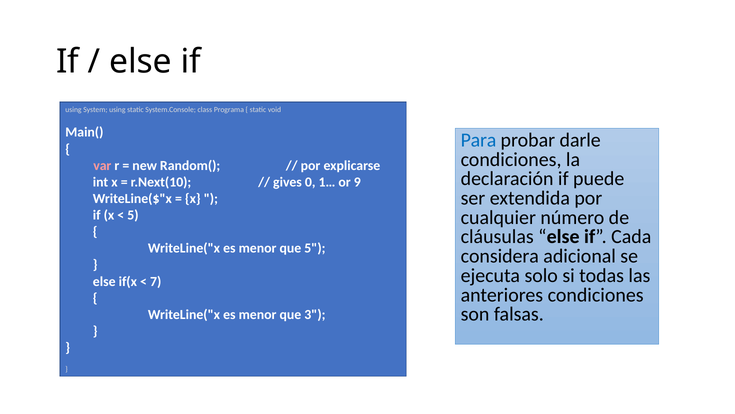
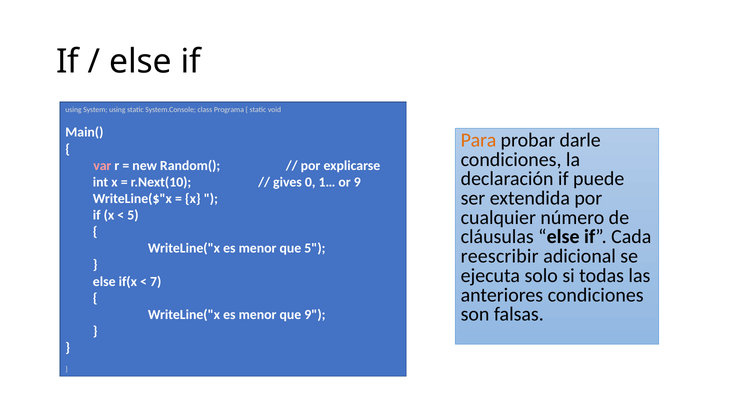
Para colour: blue -> orange
considera: considera -> reescribir
que 3: 3 -> 9
